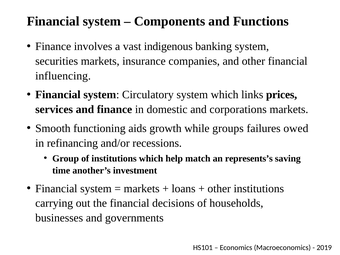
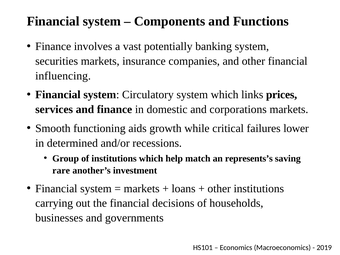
indigenous: indigenous -> potentially
groups: groups -> critical
owed: owed -> lower
refinancing: refinancing -> determined
time: time -> rare
